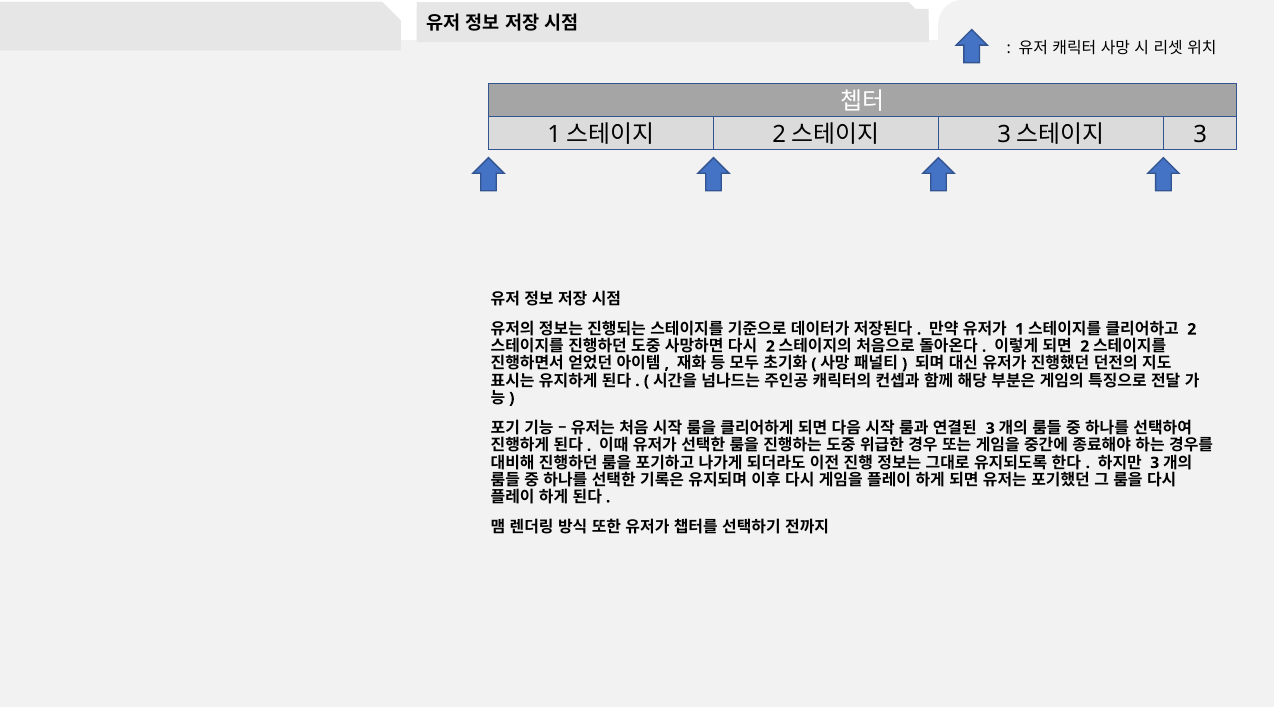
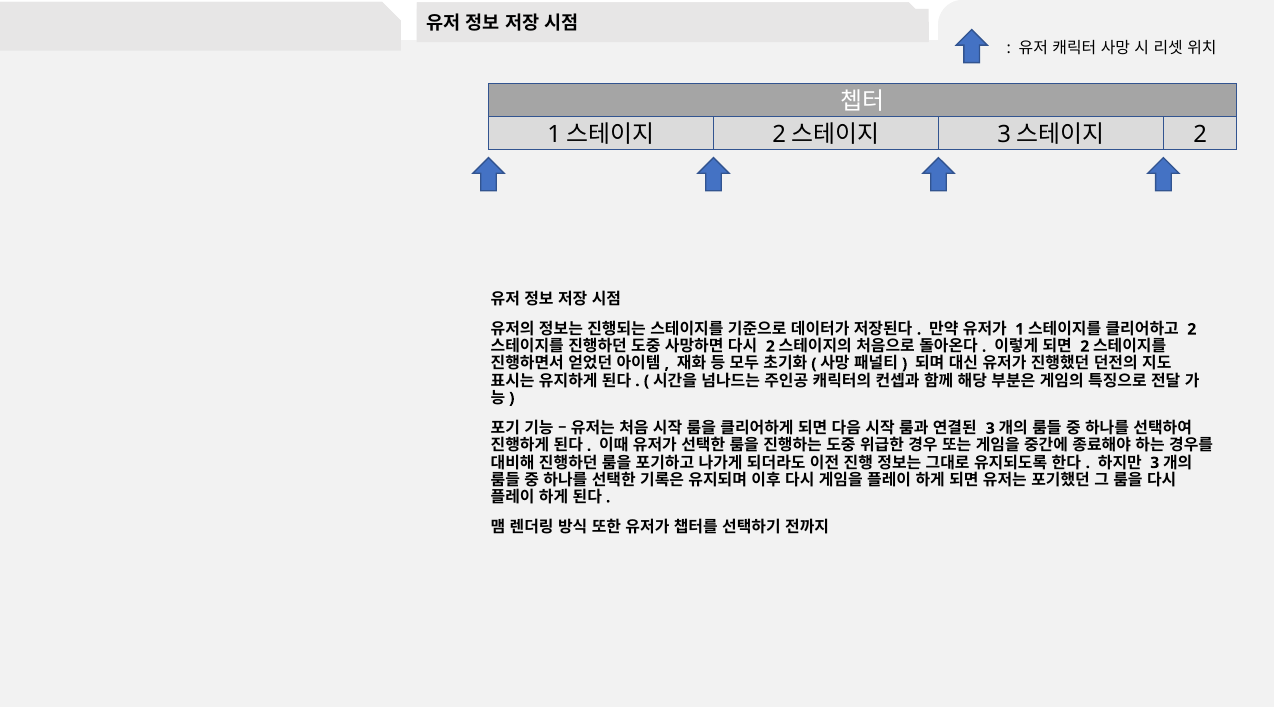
3 at (1200, 135): 3 -> 2
